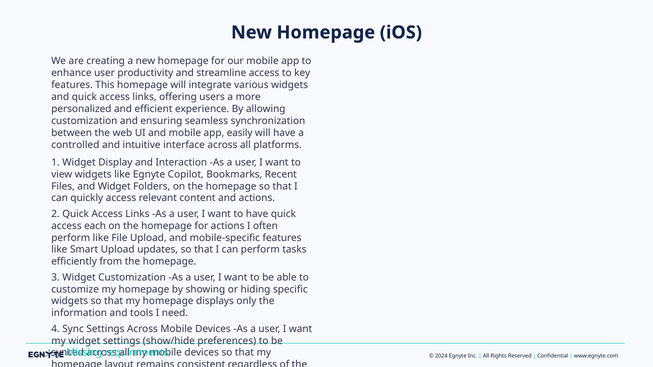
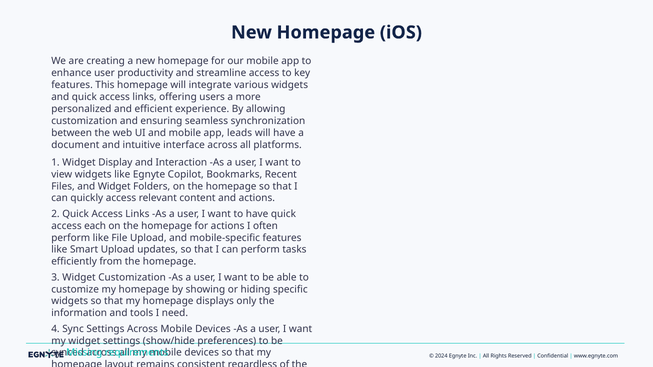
easily: easily -> leads
controlled: controlled -> document
